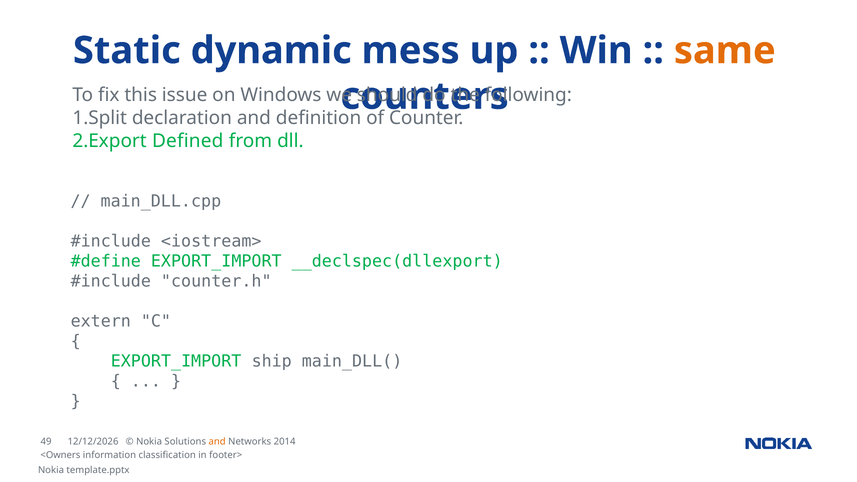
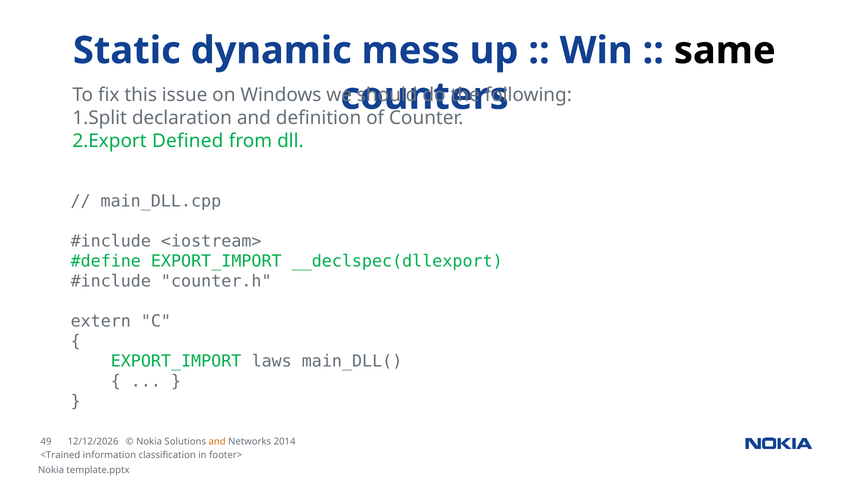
same colour: orange -> black
ship: ship -> laws
<Owners: <Owners -> <Trained
